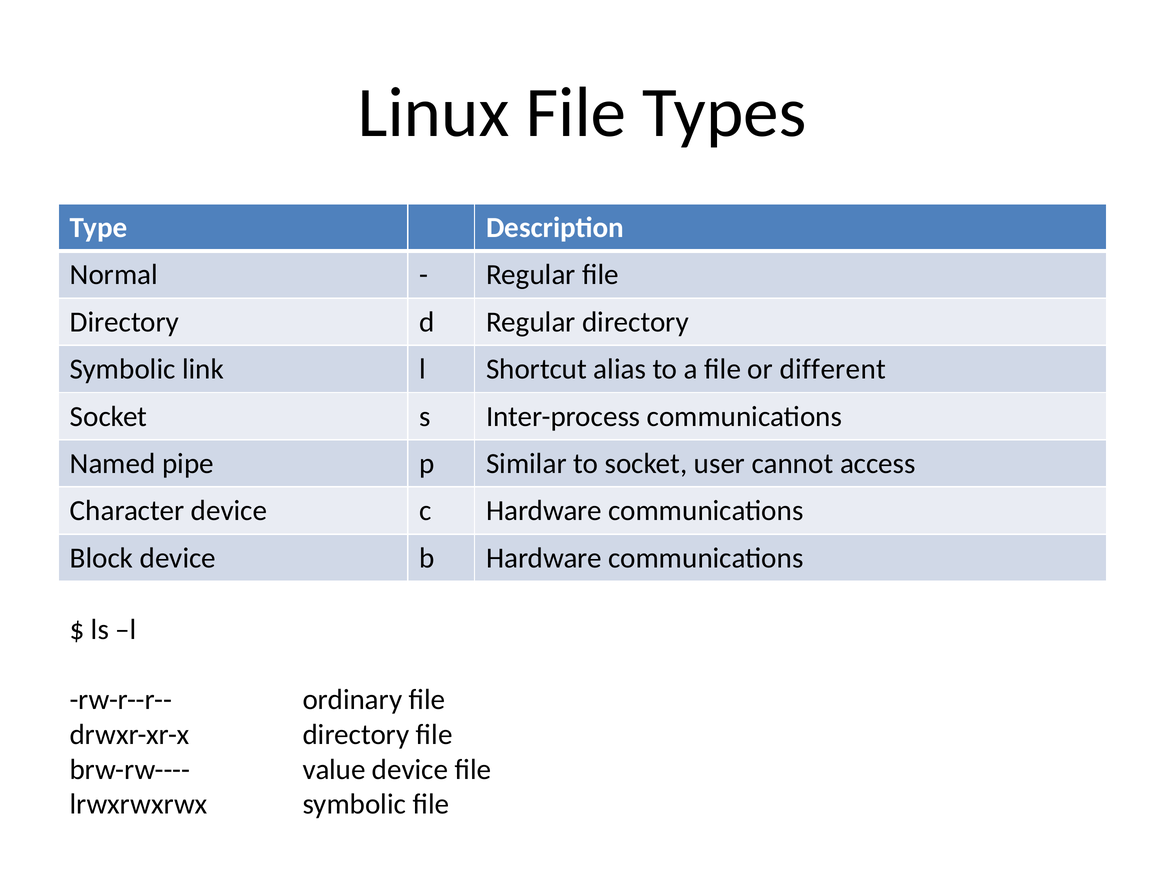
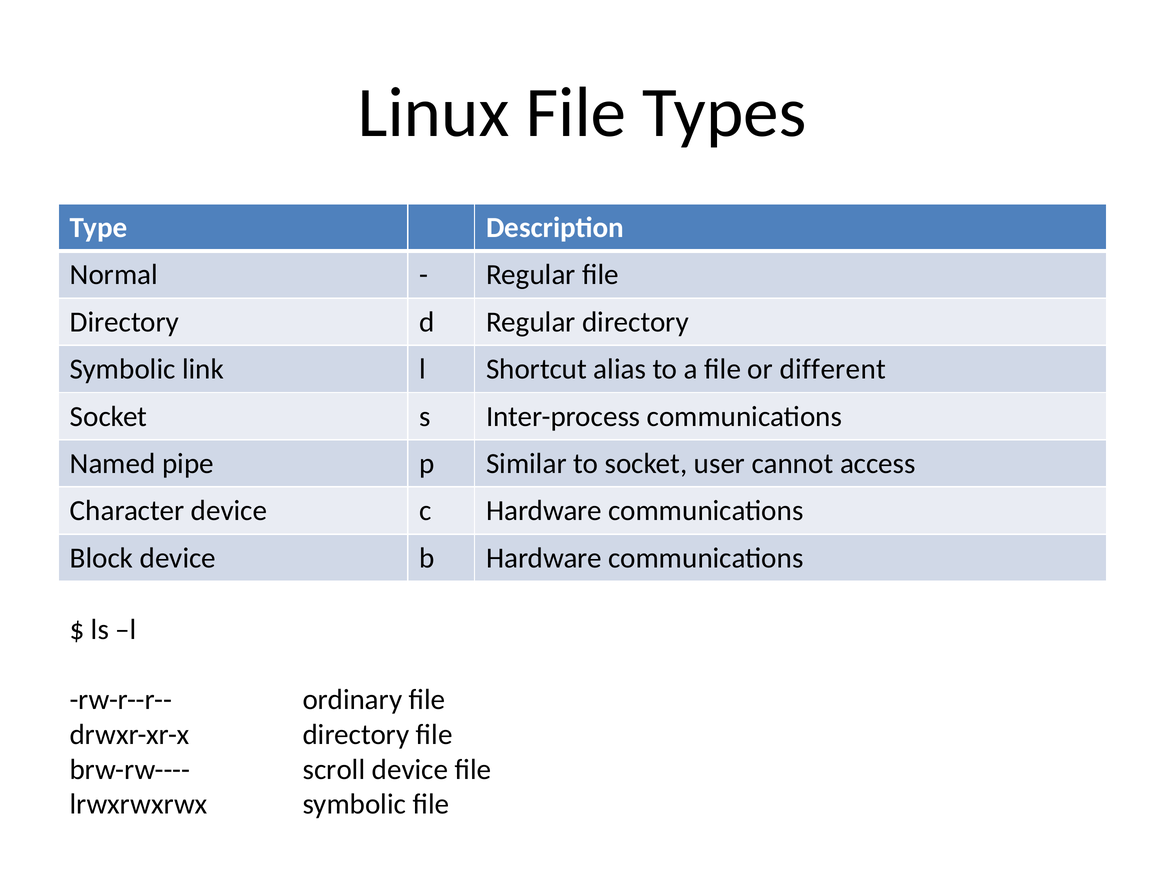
value: value -> scroll
